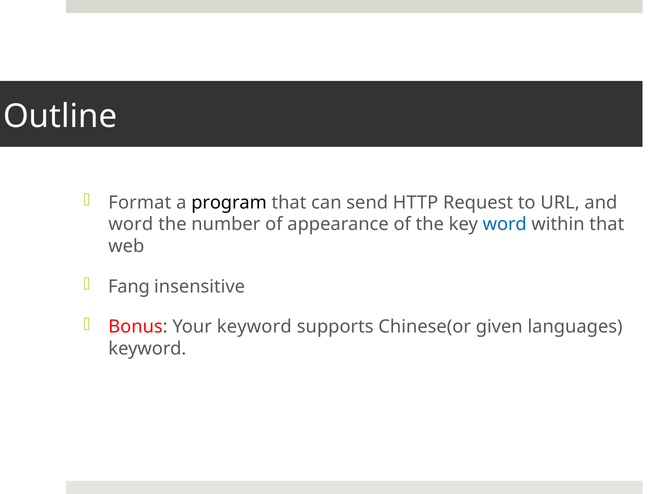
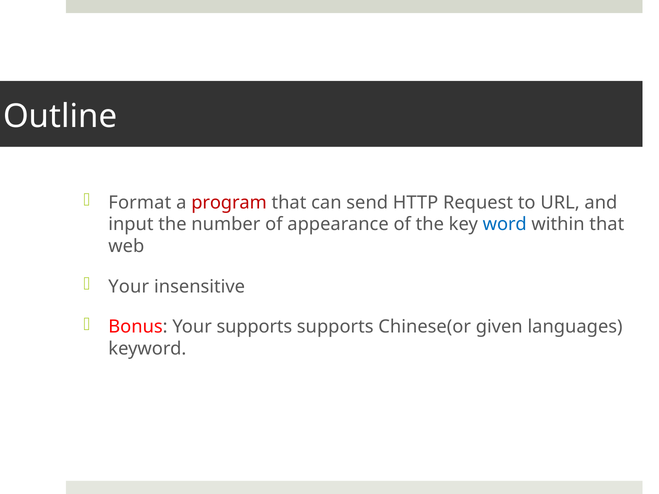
program colour: black -> red
word at (131, 225): word -> input
Fang at (129, 287): Fang -> Your
Your keyword: keyword -> supports
